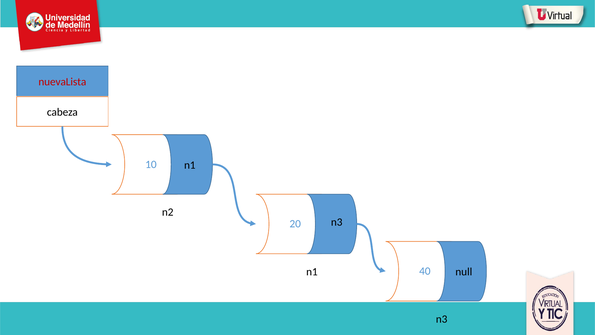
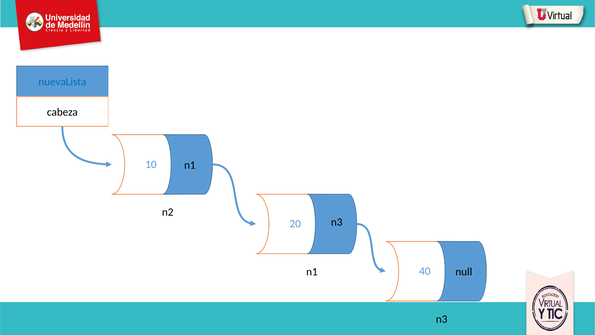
nuevaLista colour: red -> blue
